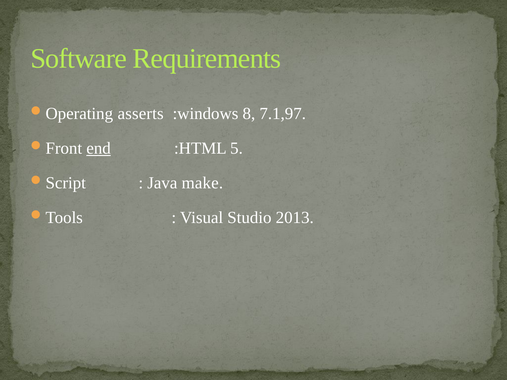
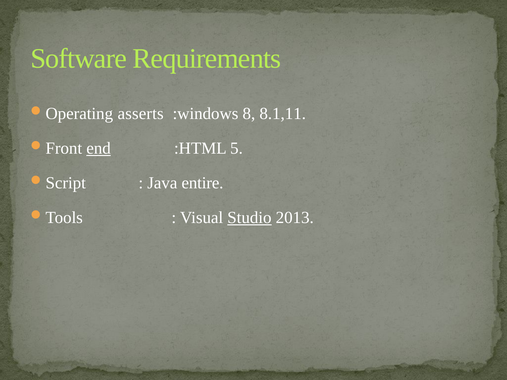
7.1,97: 7.1,97 -> 8.1,11
make: make -> entire
Studio underline: none -> present
